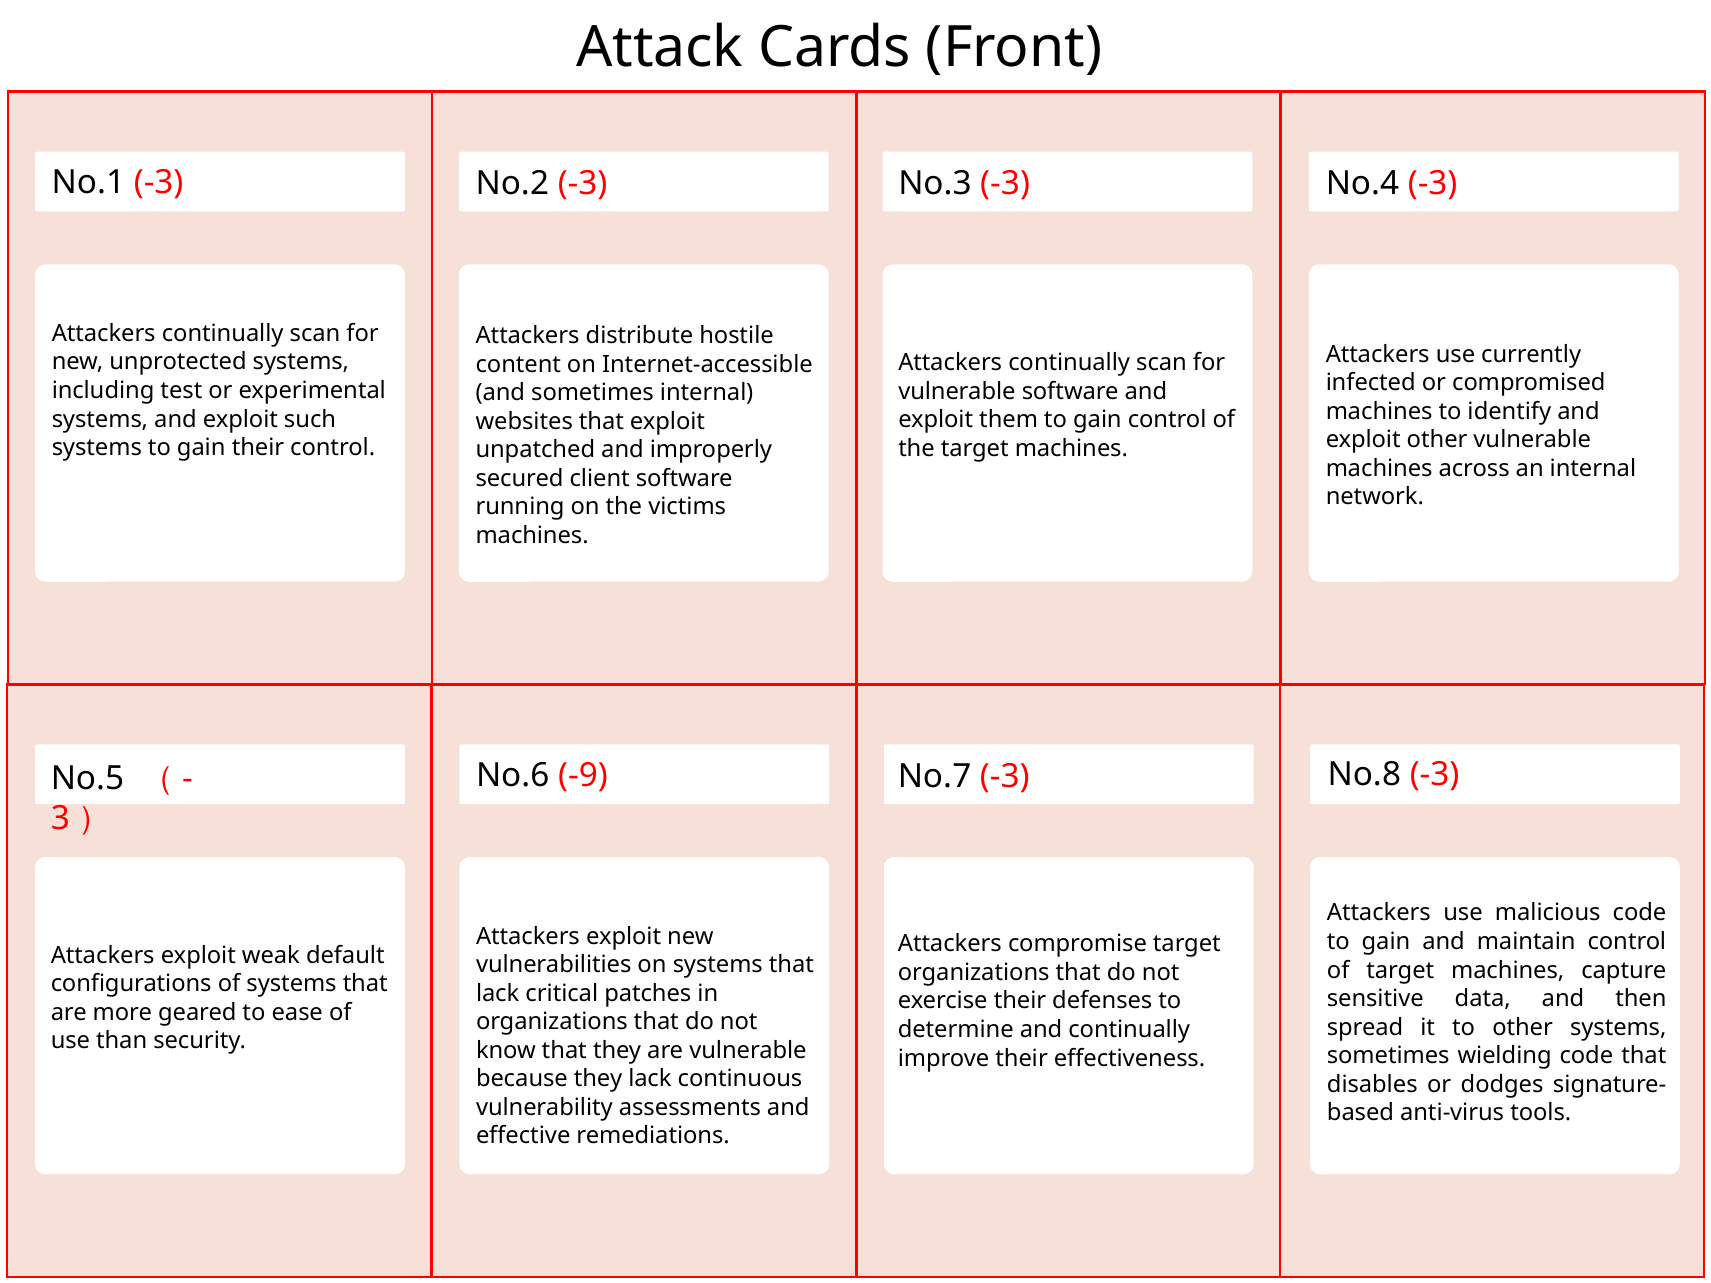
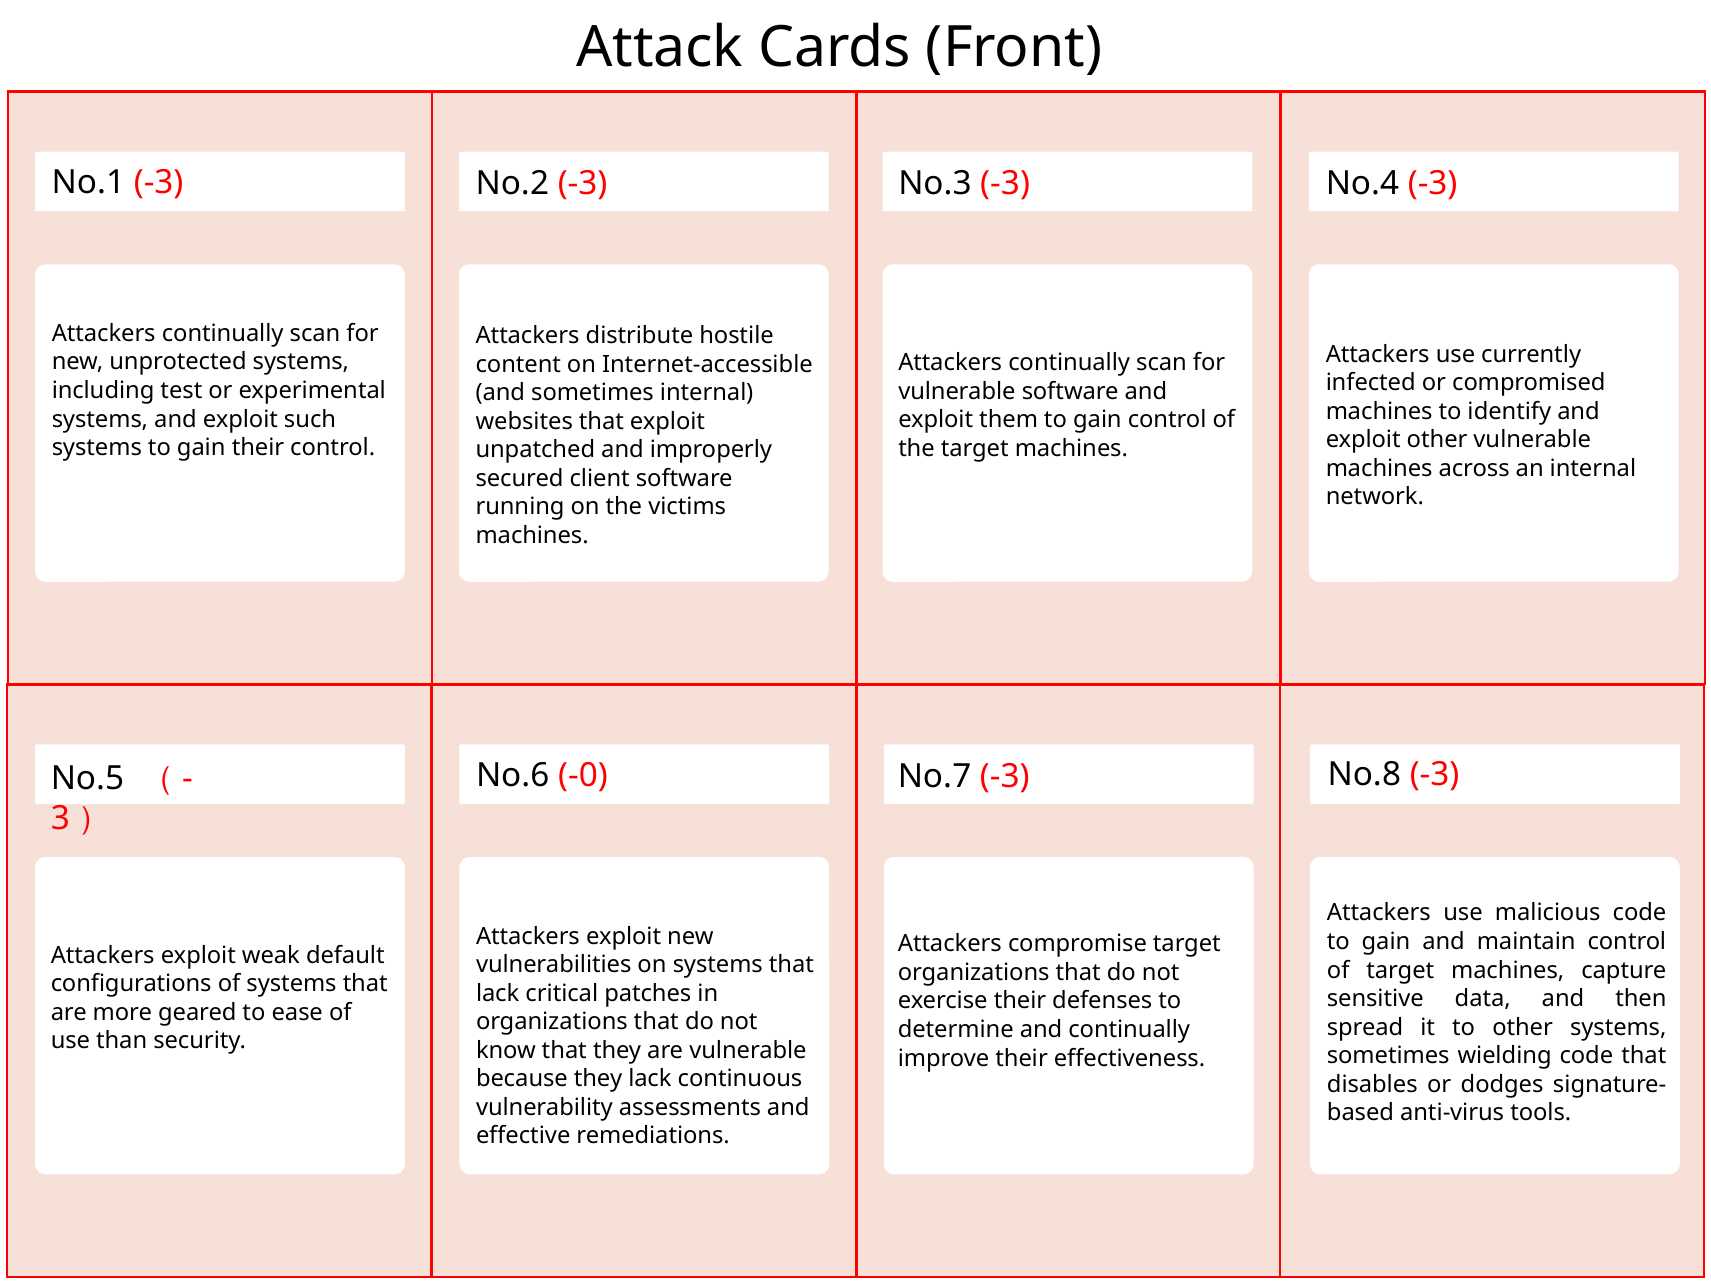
-9: -9 -> -0
